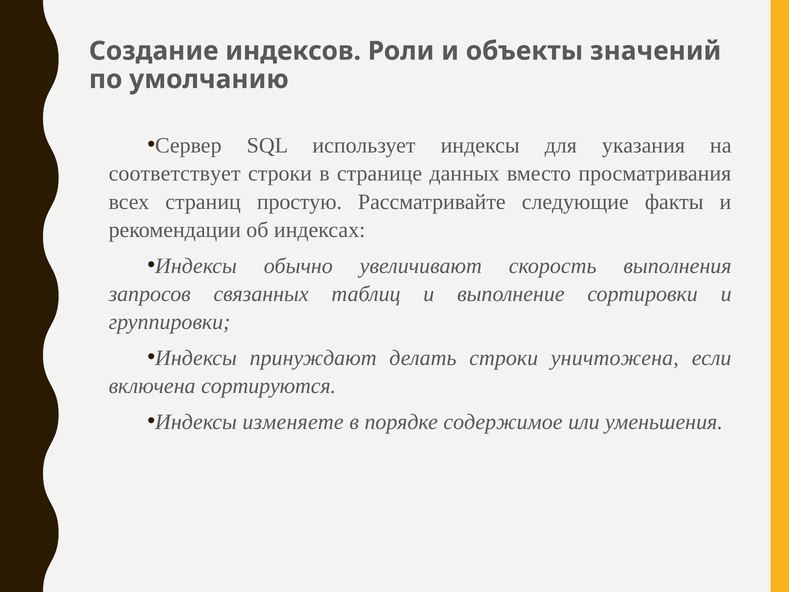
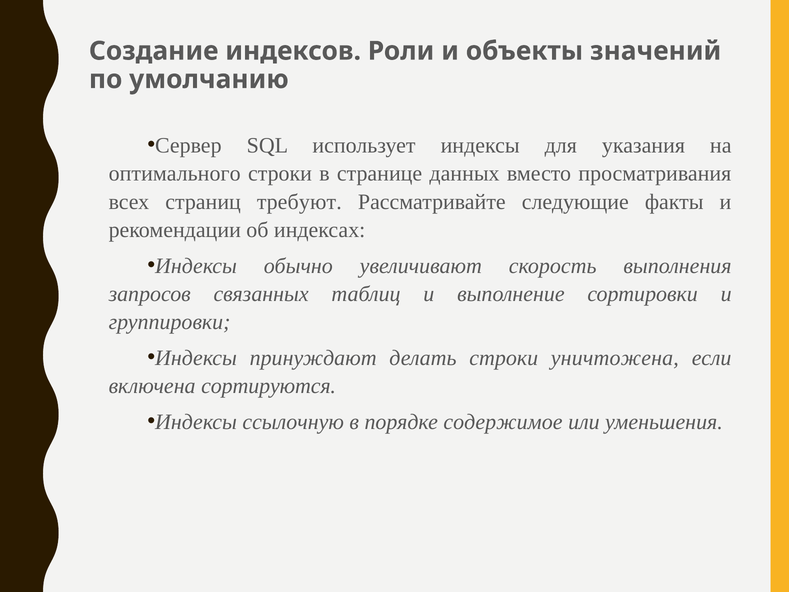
соответствует: соответствует -> оптимального
простую: простую -> требуют
изменяете: изменяете -> ссылочную
